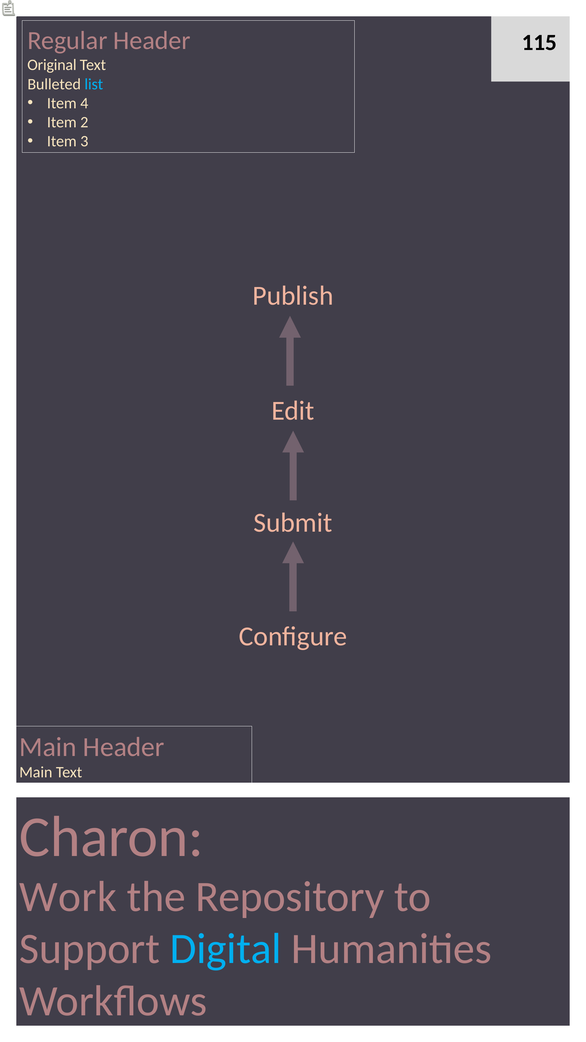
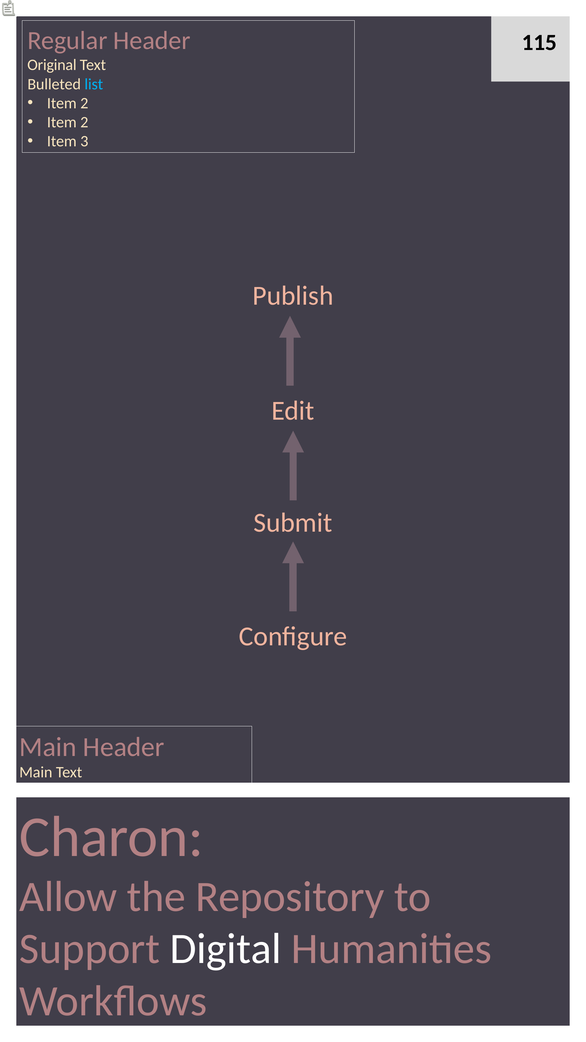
4 at (84, 103): 4 -> 2
Work: Work -> Allow
Digital colour: light blue -> white
